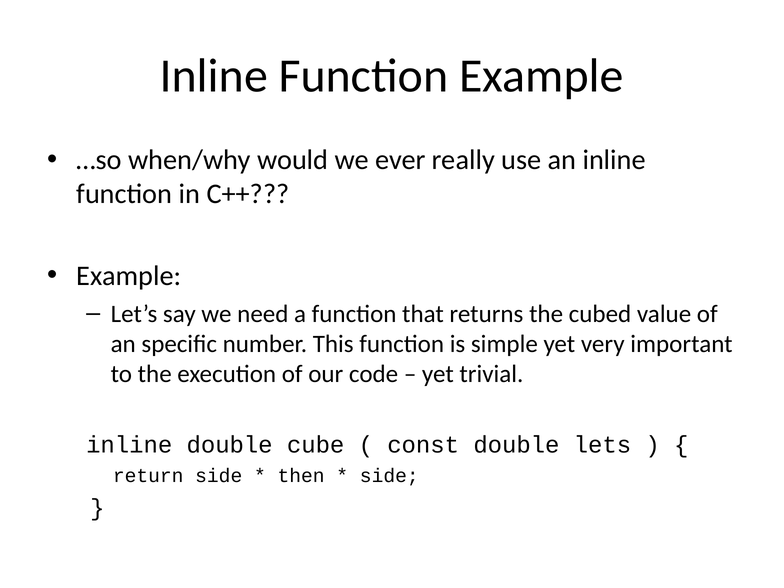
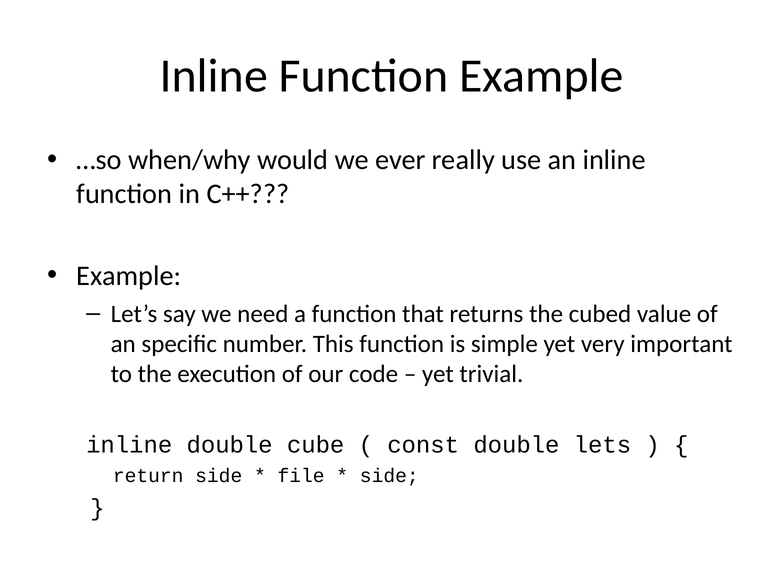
then: then -> file
